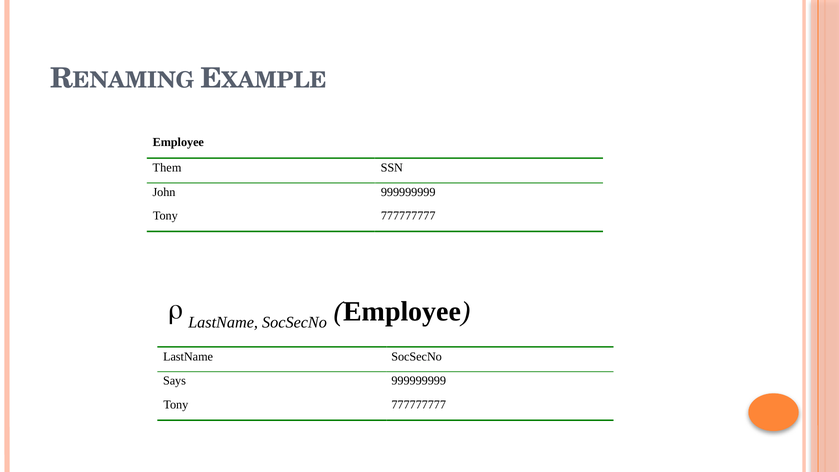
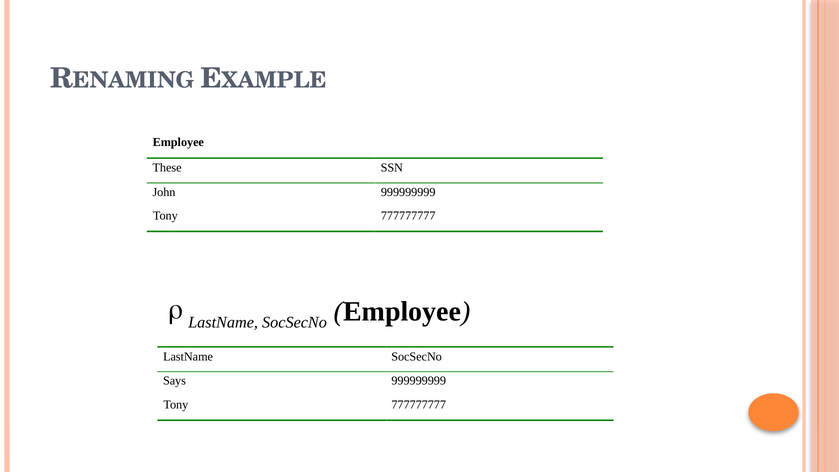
Them: Them -> These
